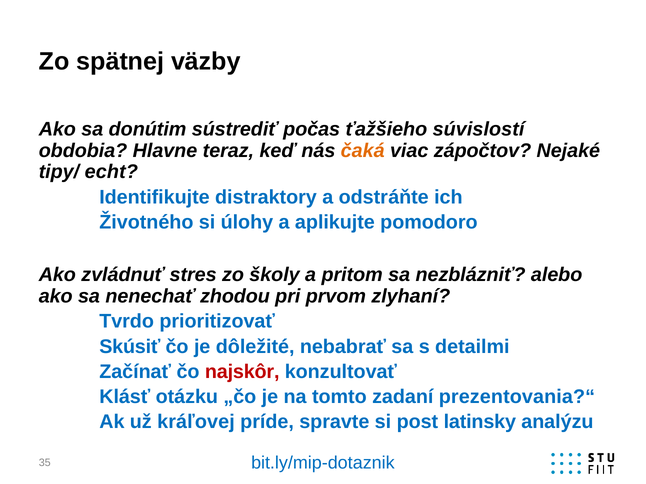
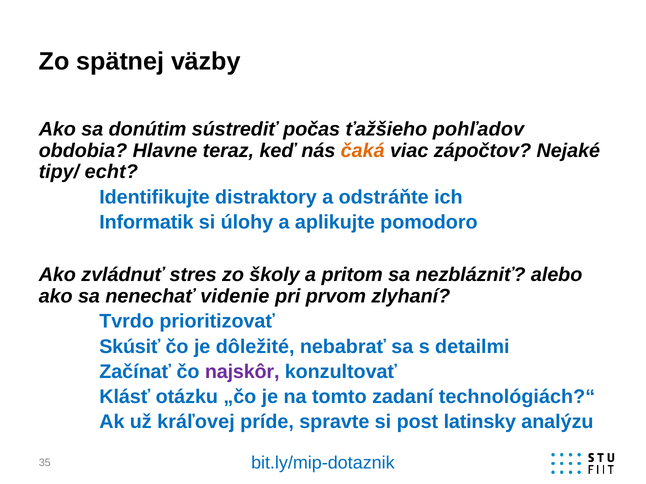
súvislostí: súvislostí -> pohľadov
Životného: Životného -> Informatik
zhodou: zhodou -> videnie
najskôr colour: red -> purple
prezentovania?“: prezentovania?“ -> technológiách?“
